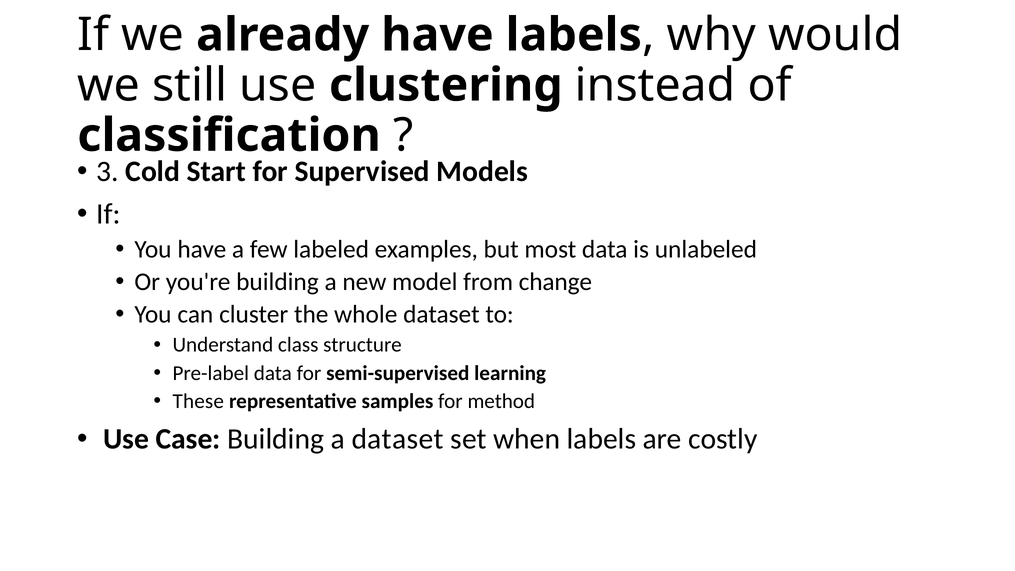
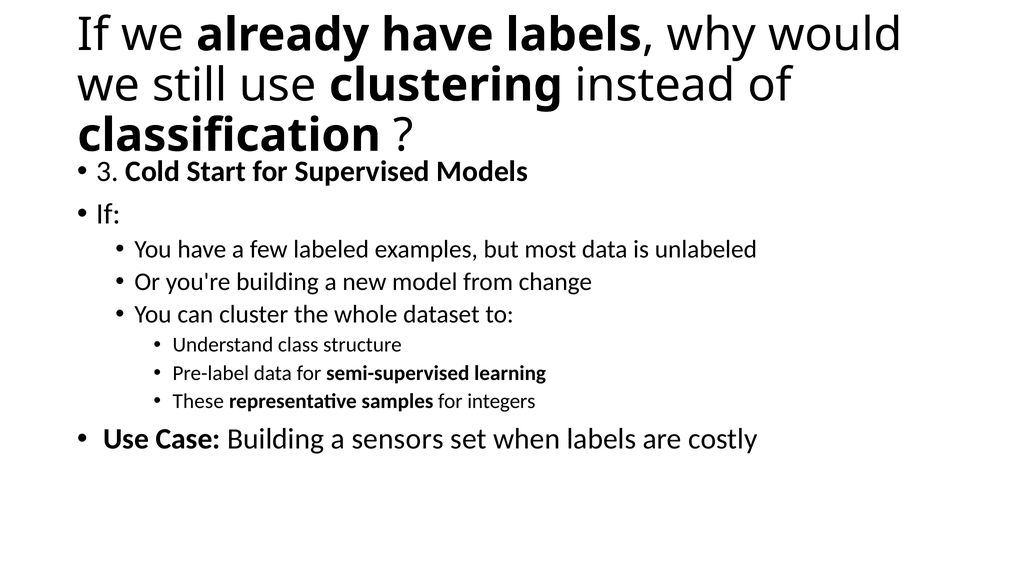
method: method -> integers
a dataset: dataset -> sensors
